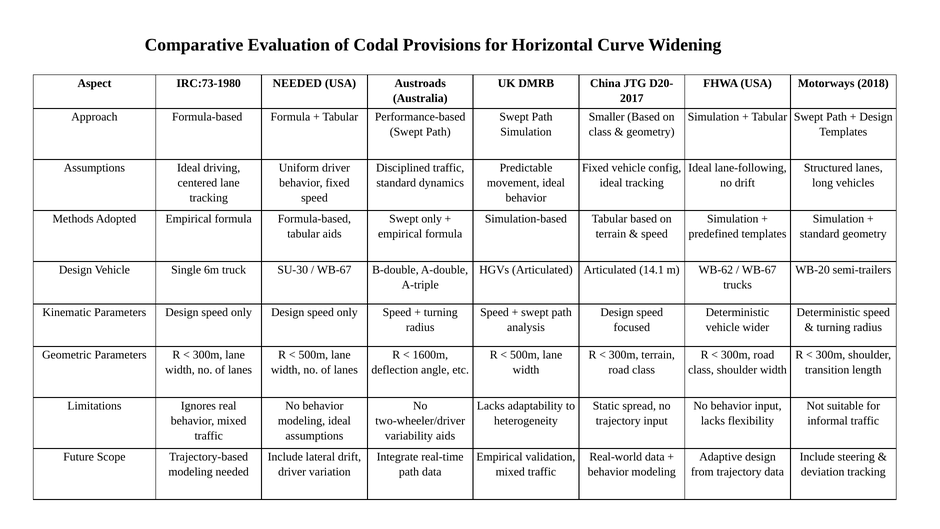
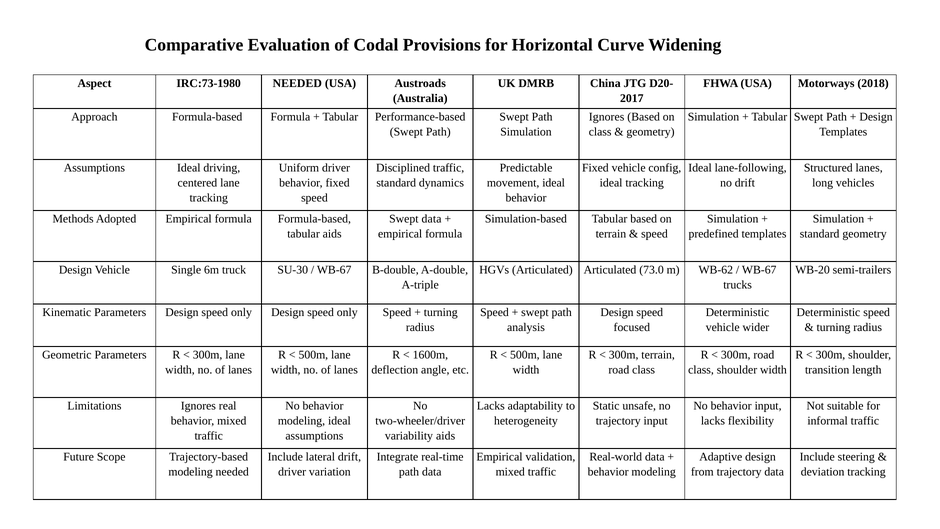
Smaller at (607, 117): Smaller -> Ignores
Swept only: only -> data
14.1: 14.1 -> 73.0
spread: spread -> unsafe
